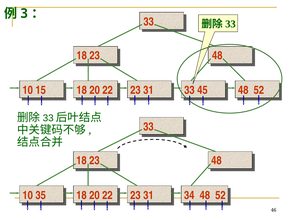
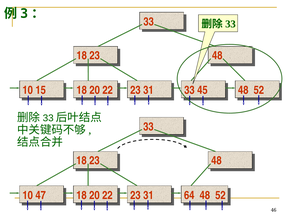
35: 35 -> 47
34: 34 -> 64
